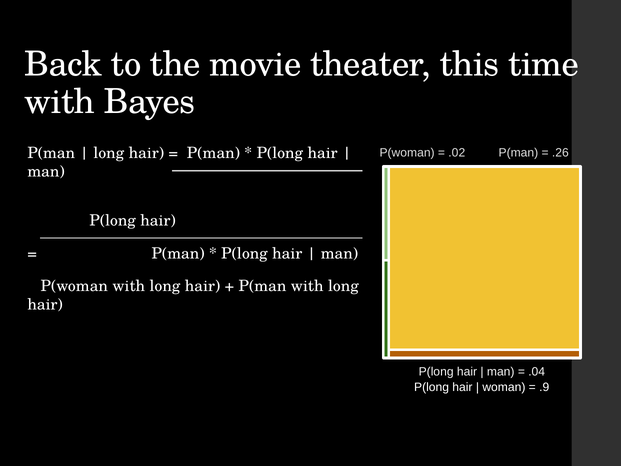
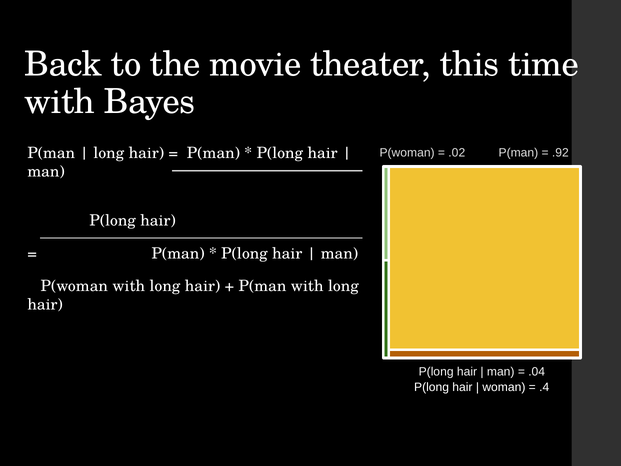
.26: .26 -> .92
.9: .9 -> .4
